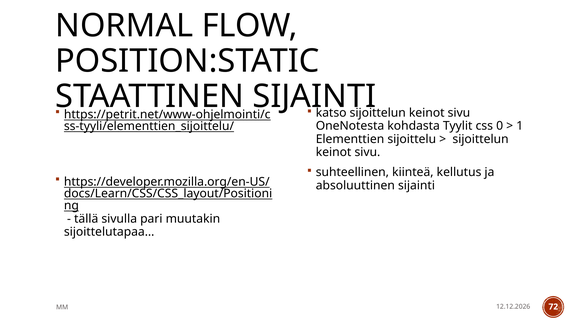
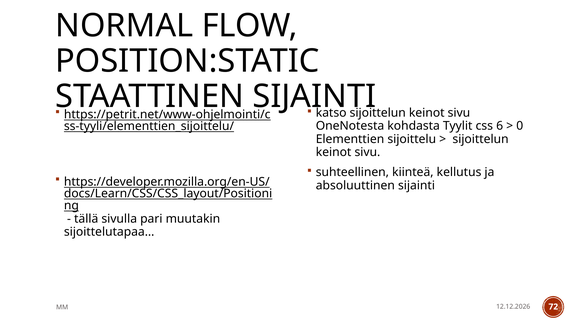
0: 0 -> 6
1: 1 -> 0
